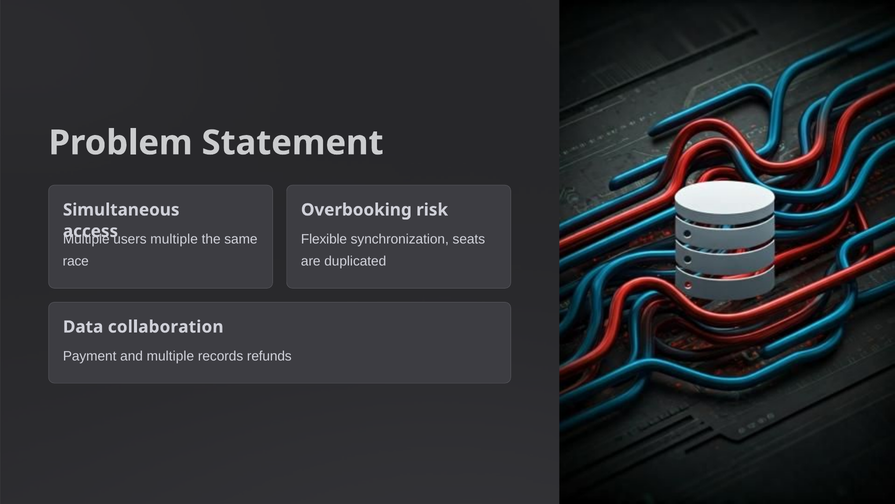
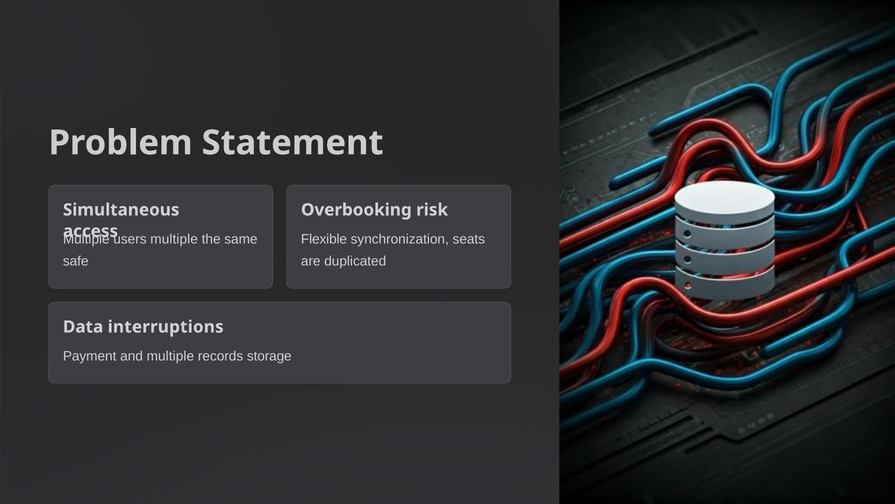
race: race -> safe
collaboration: collaboration -> interruptions
refunds: refunds -> storage
